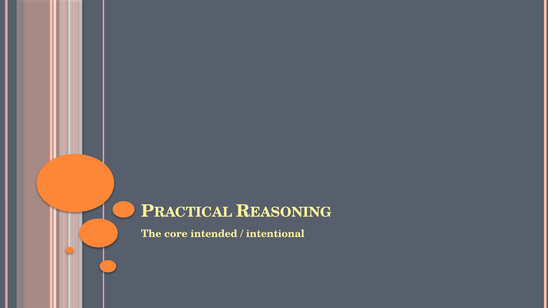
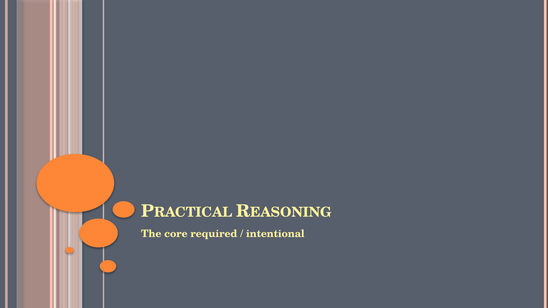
intended: intended -> required
